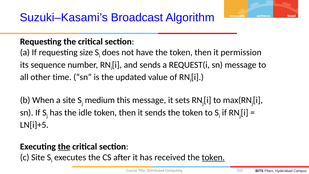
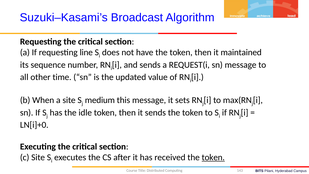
size: size -> line
permission: permission -> maintained
LN[i]+5: LN[i]+5 -> LN[i]+0
the at (64, 146) underline: present -> none
